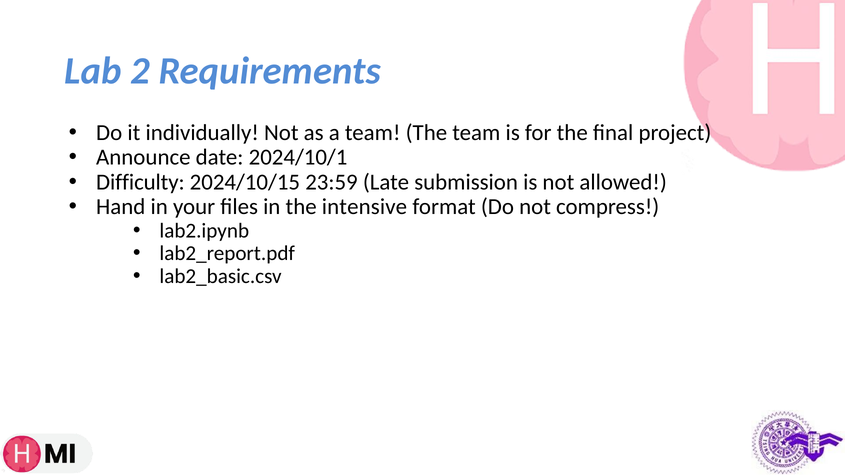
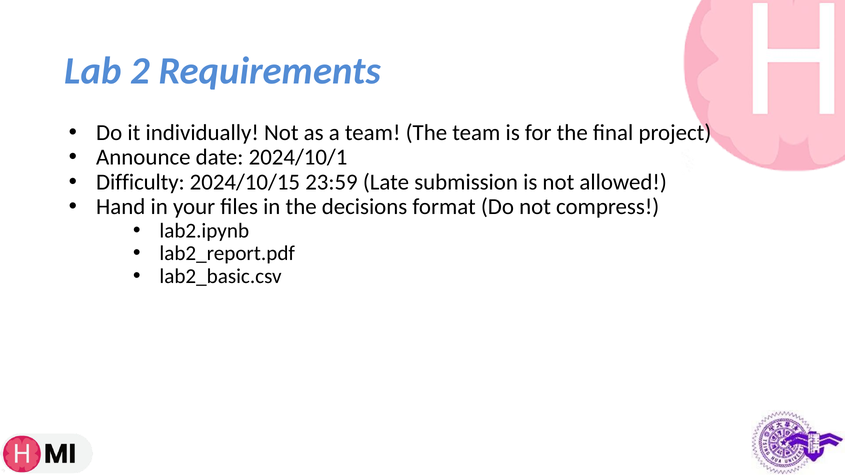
intensive: intensive -> decisions
